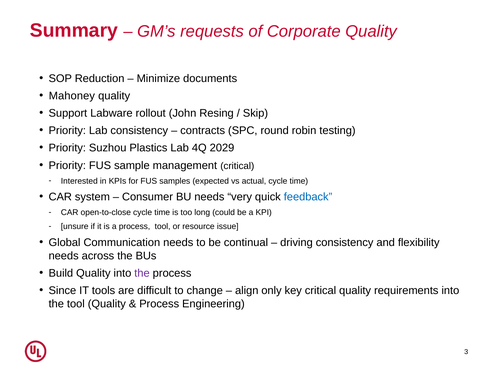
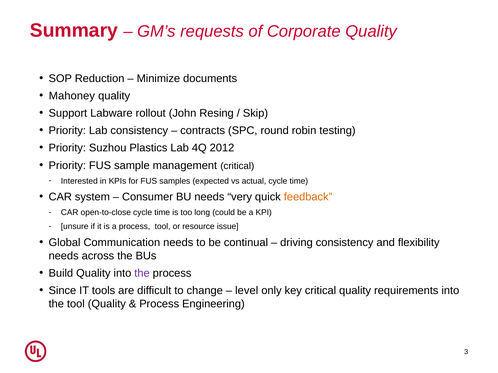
2029: 2029 -> 2012
feedback colour: blue -> orange
align: align -> level
